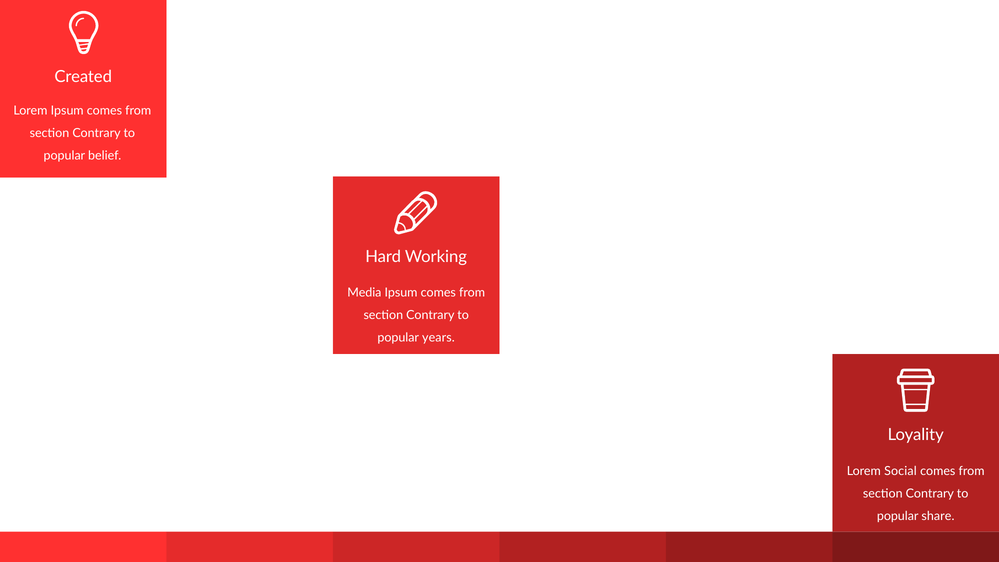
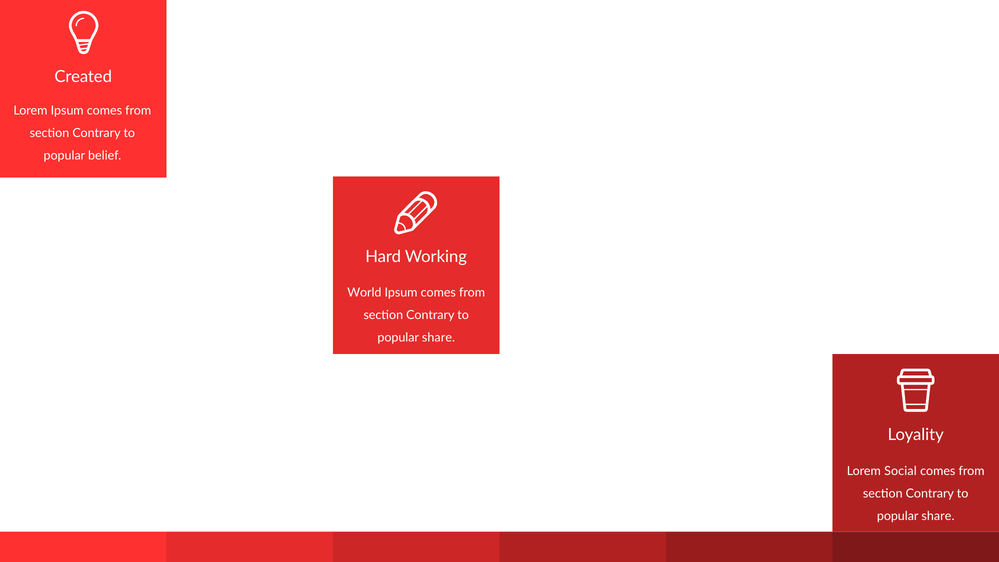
Media: Media -> World
years at (438, 337): years -> share
